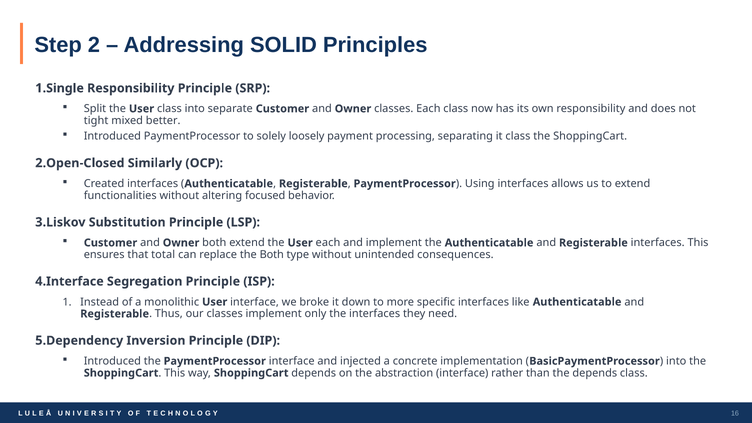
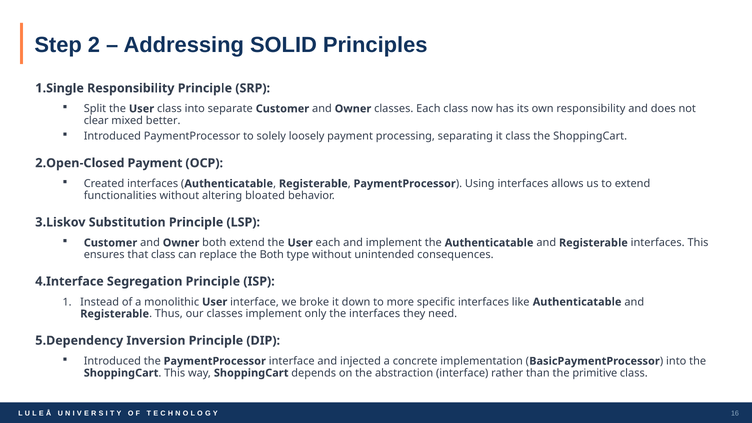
tight: tight -> clear
Similarly at (155, 163): Similarly -> Payment
focused: focused -> bloated
that total: total -> class
the depends: depends -> primitive
